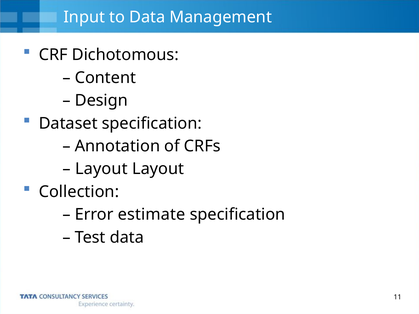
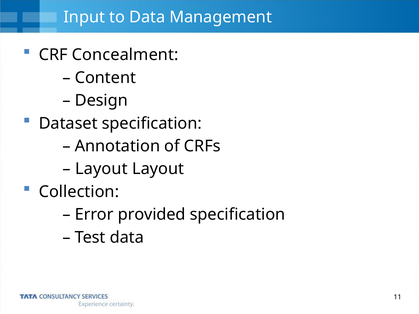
Dichotomous: Dichotomous -> Concealment
estimate: estimate -> provided
